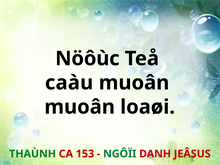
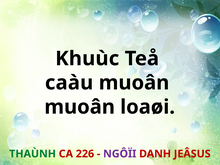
Nöôùc: Nöôùc -> Khuùc
153: 153 -> 226
NGÔÏI colour: green -> purple
